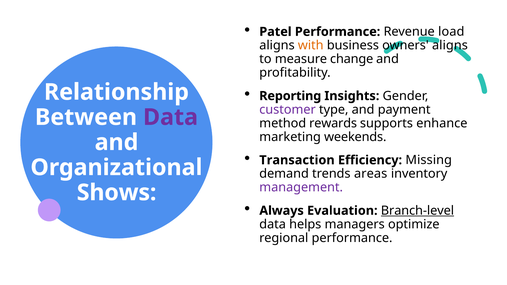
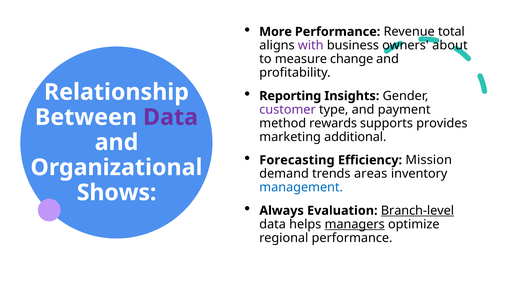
Patel: Patel -> More
load: load -> total
with colour: orange -> purple
owners aligns: aligns -> about
enhance: enhance -> provides
weekends: weekends -> additional
Transaction: Transaction -> Forecasting
Missing: Missing -> Mission
management colour: purple -> blue
managers underline: none -> present
